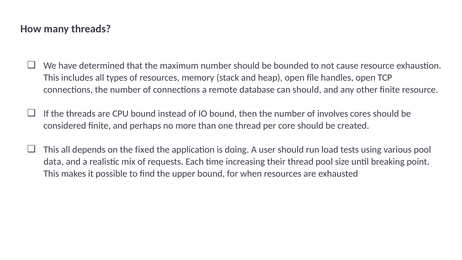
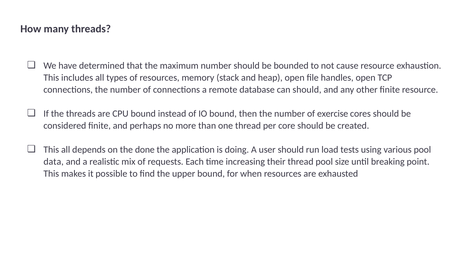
involves: involves -> exercise
fixed: fixed -> done
